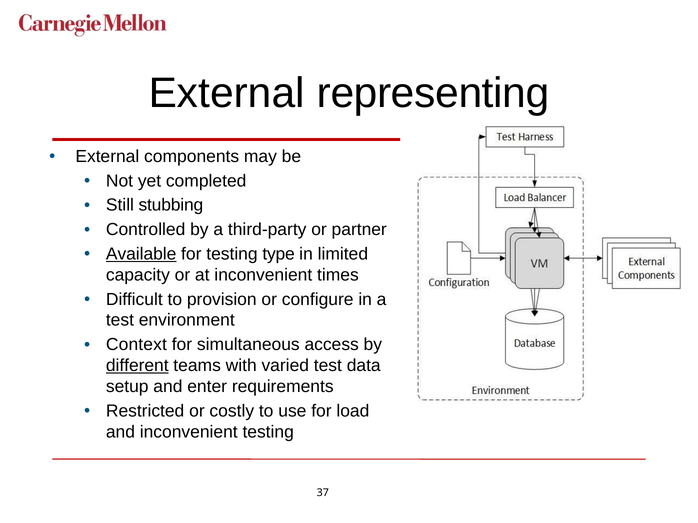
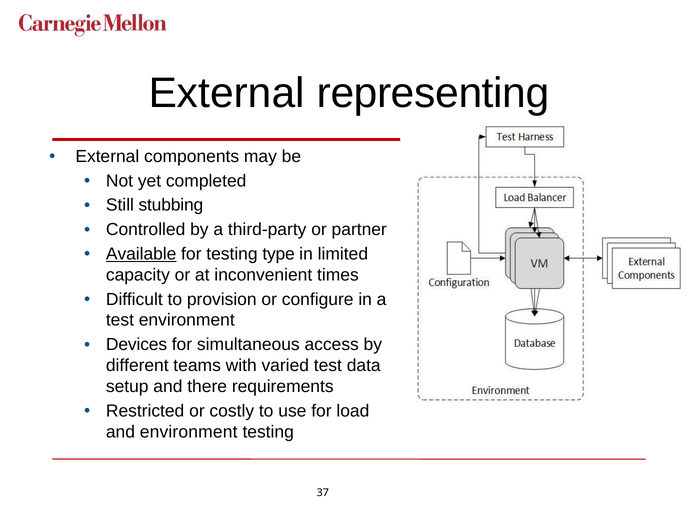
Context: Context -> Devices
different underline: present -> none
enter: enter -> there
and inconvenient: inconvenient -> environment
